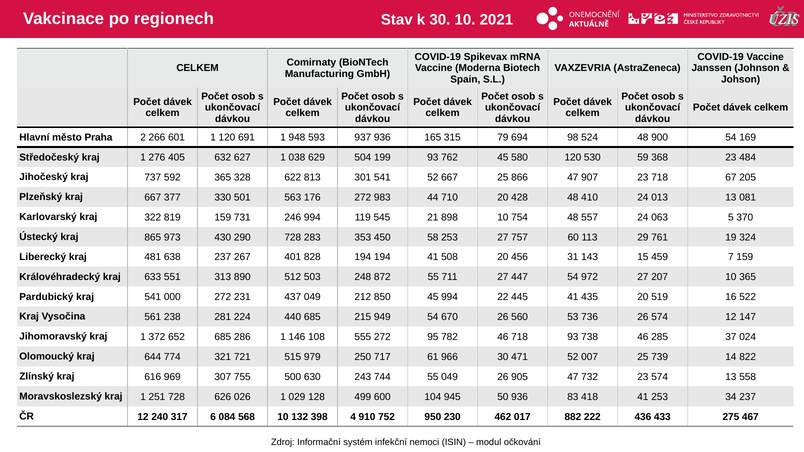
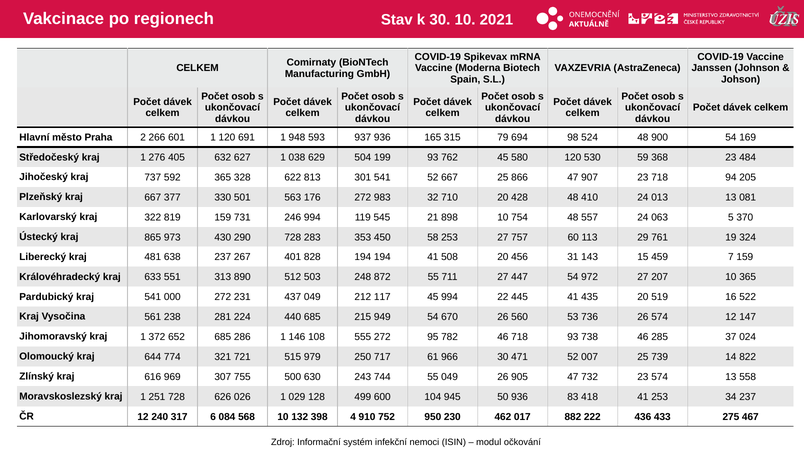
67: 67 -> 94
44: 44 -> 32
850: 850 -> 117
